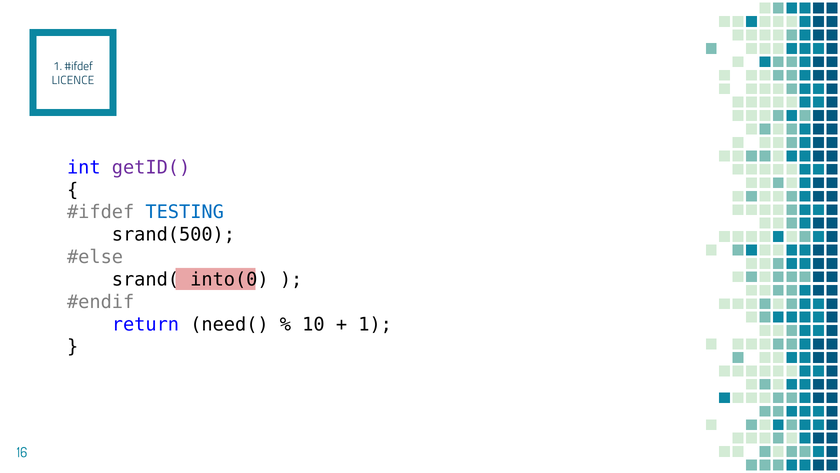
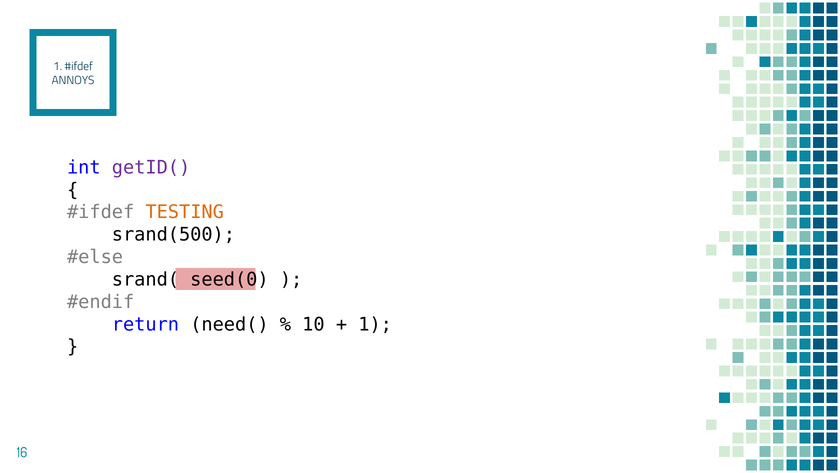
LICENCE: LICENCE -> ANNOYS
TESTING colour: blue -> orange
into(0: into(0 -> seed(0
